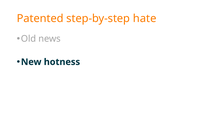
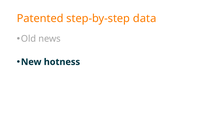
hate: hate -> data
